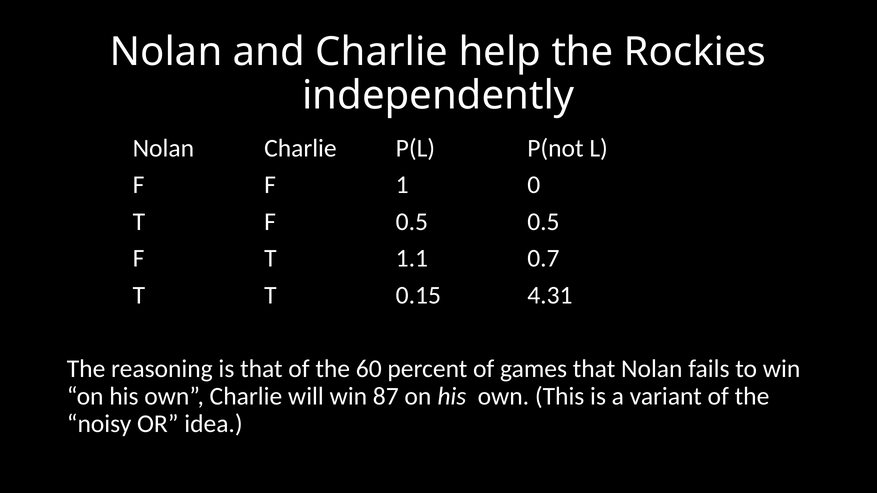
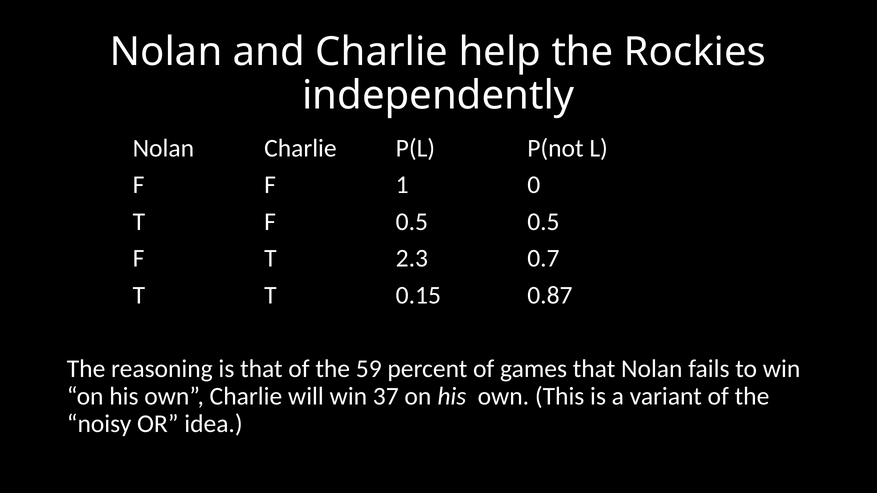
1.1: 1.1 -> 2.3
4.31: 4.31 -> 0.87
60: 60 -> 59
87: 87 -> 37
